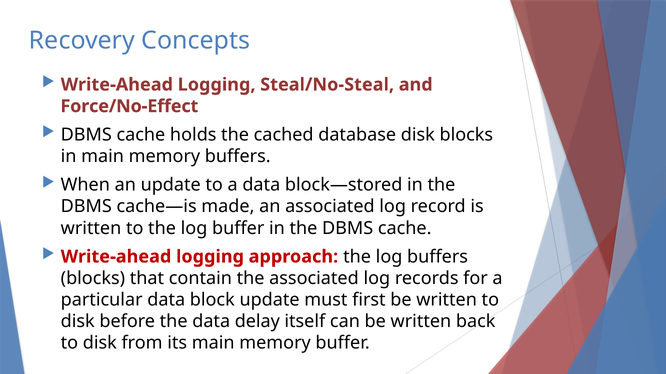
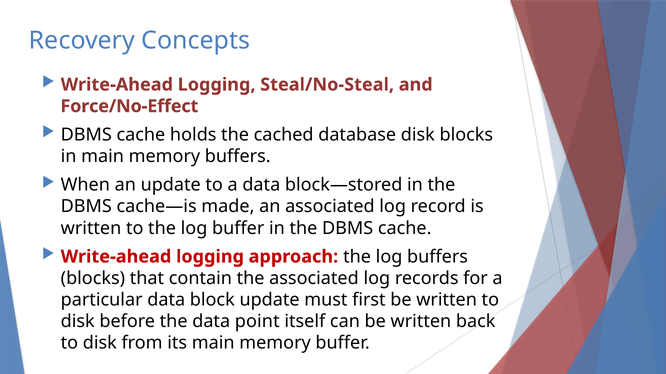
delay: delay -> point
